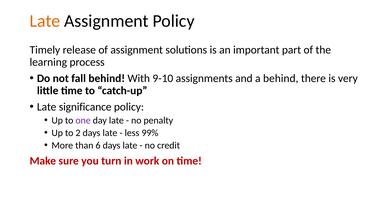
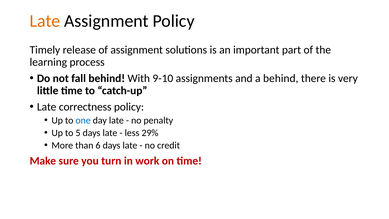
significance: significance -> correctness
one colour: purple -> blue
2: 2 -> 5
99%: 99% -> 29%
